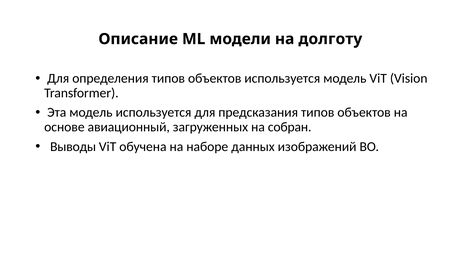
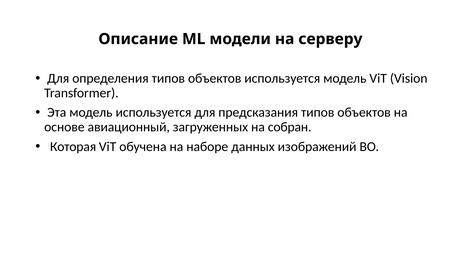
долготу: долготу -> серверу
Выводы: Выводы -> Которая
